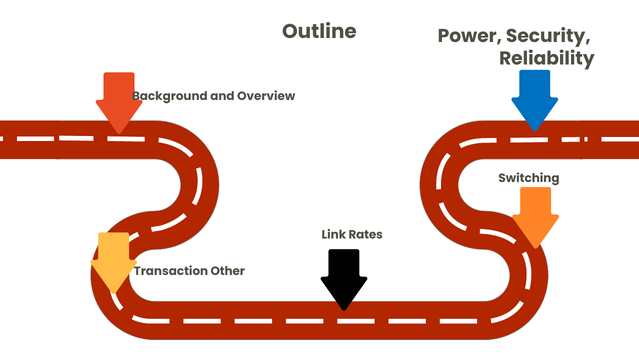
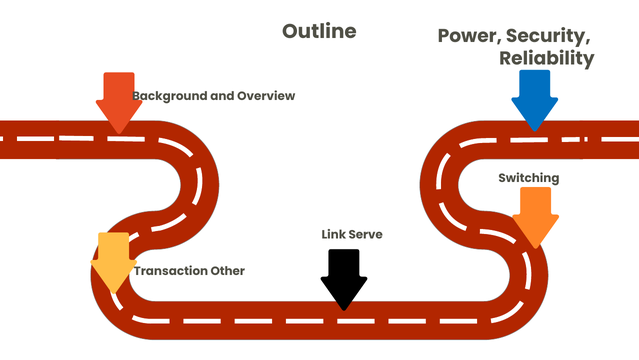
Rates: Rates -> Serve
